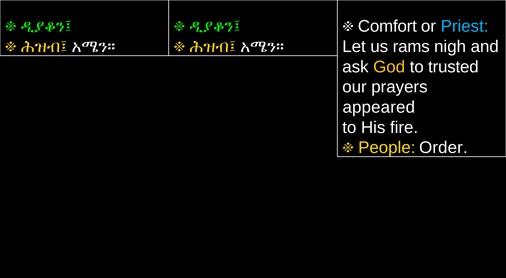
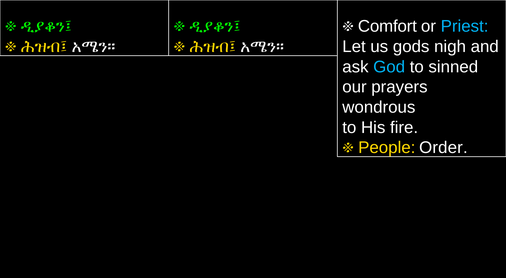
rams: rams -> gods
God colour: yellow -> light blue
trusted: trusted -> sinned
appeared: appeared -> wondrous
